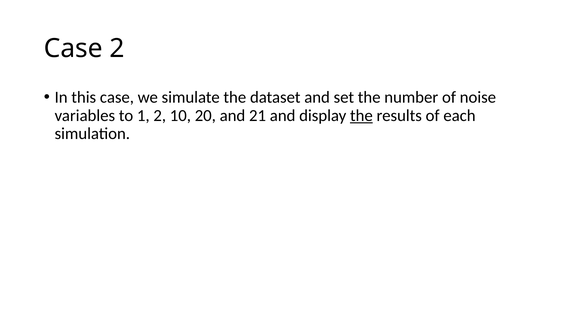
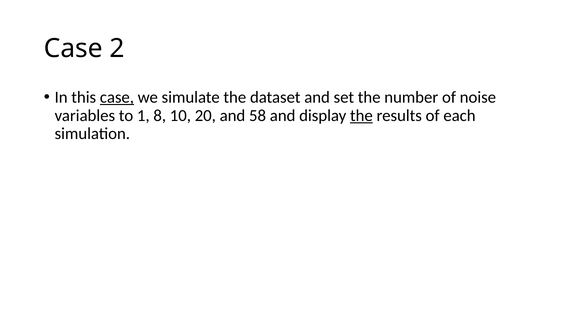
case at (117, 97) underline: none -> present
1 2: 2 -> 8
21: 21 -> 58
